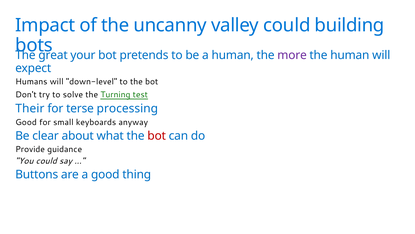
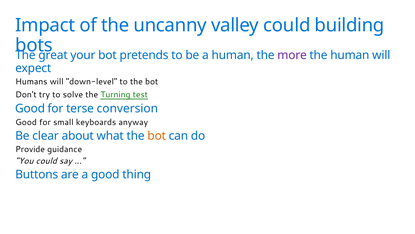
Their at (30, 108): Their -> Good
processing: processing -> conversion
bot at (157, 136) colour: red -> orange
